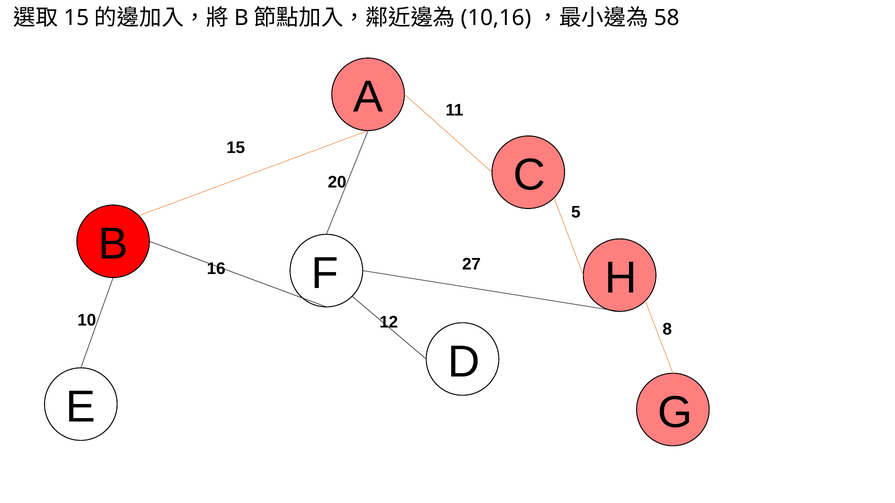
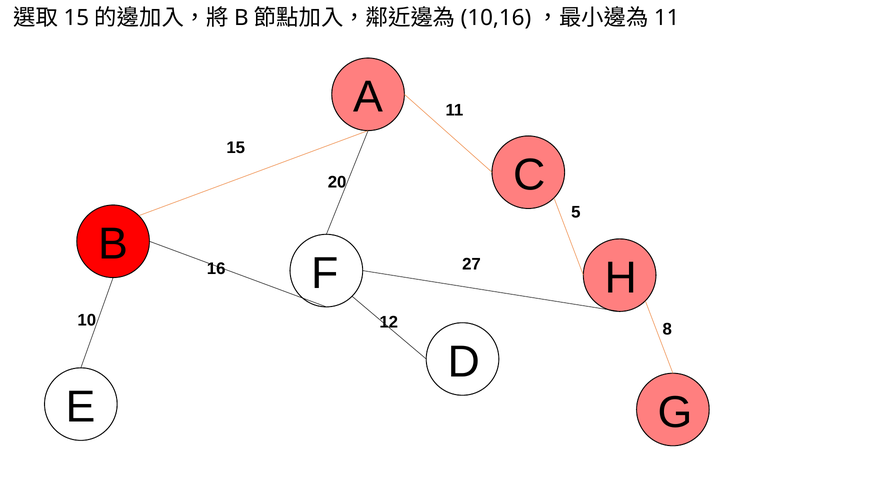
58 at (667, 18): 58 -> 11
